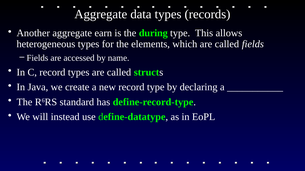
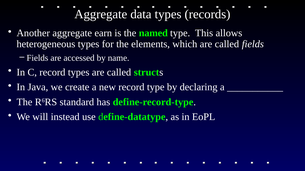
during: during -> named
